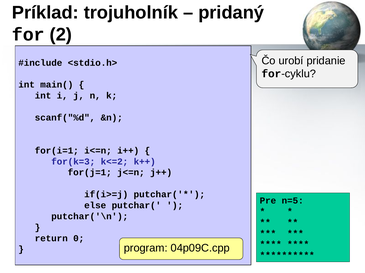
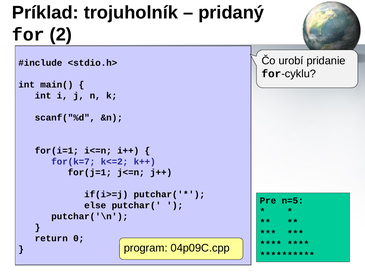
for(k=3: for(k=3 -> for(k=7
